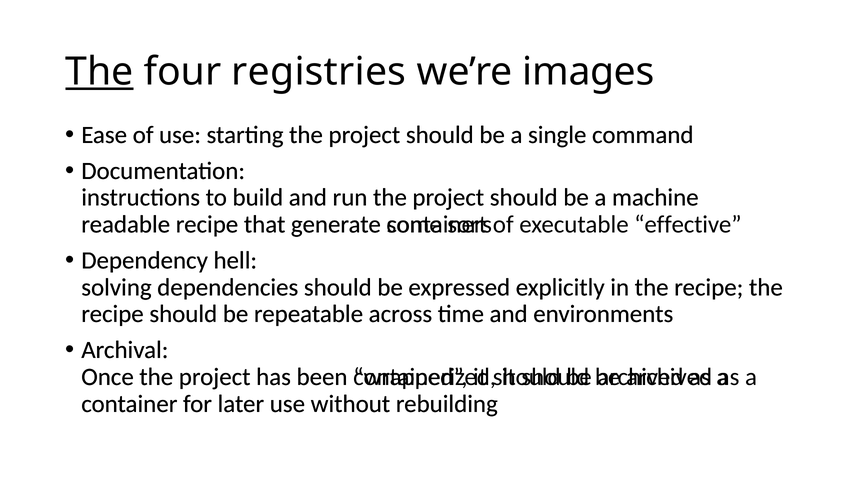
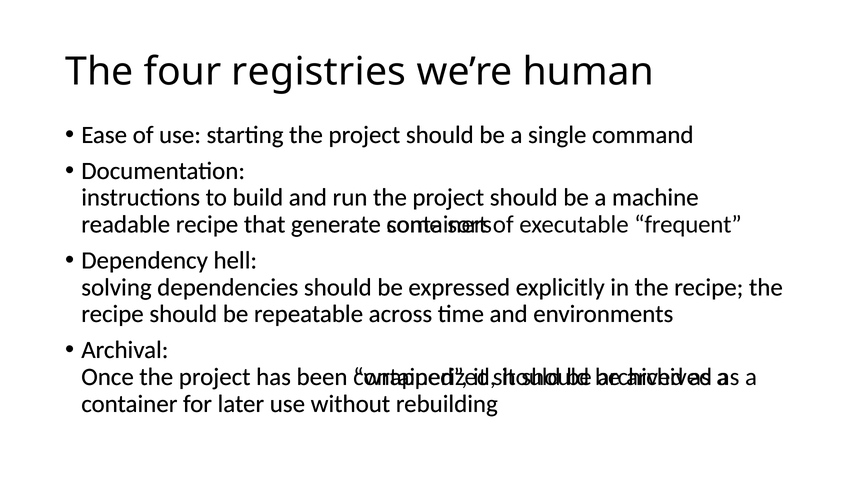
The at (99, 72) underline: present -> none
images: images -> human
effective: effective -> frequent
